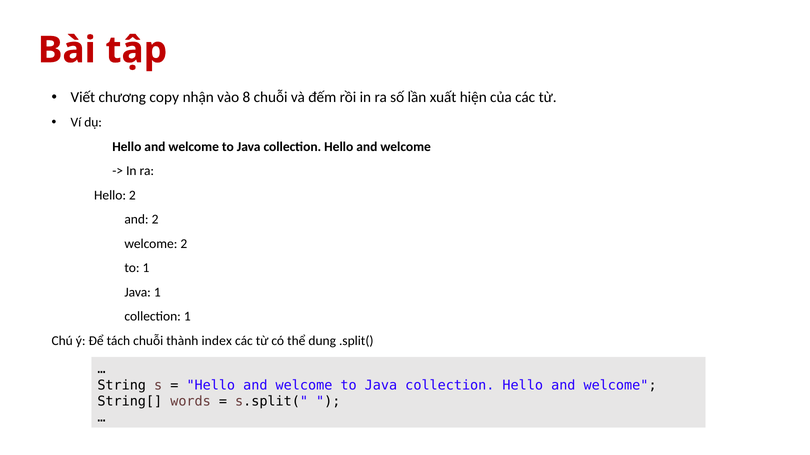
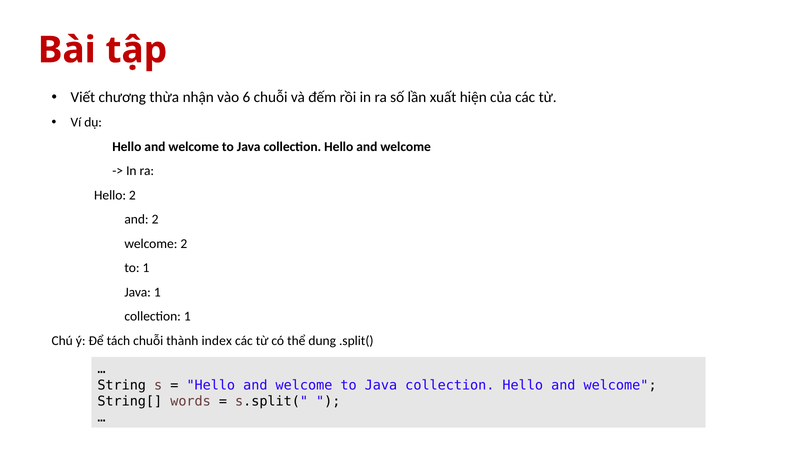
copy: copy -> thừa
8: 8 -> 6
